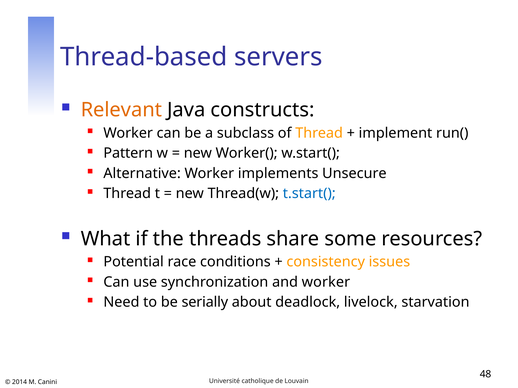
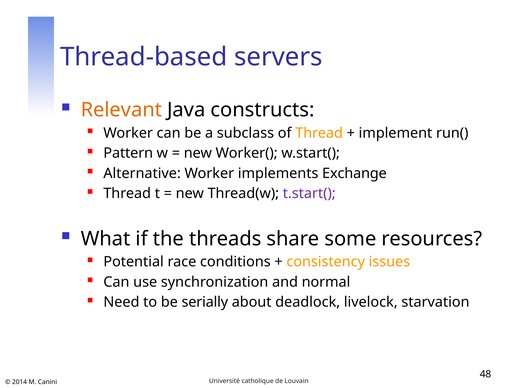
Unsecure: Unsecure -> Exchange
t.start( colour: blue -> purple
and worker: worker -> normal
